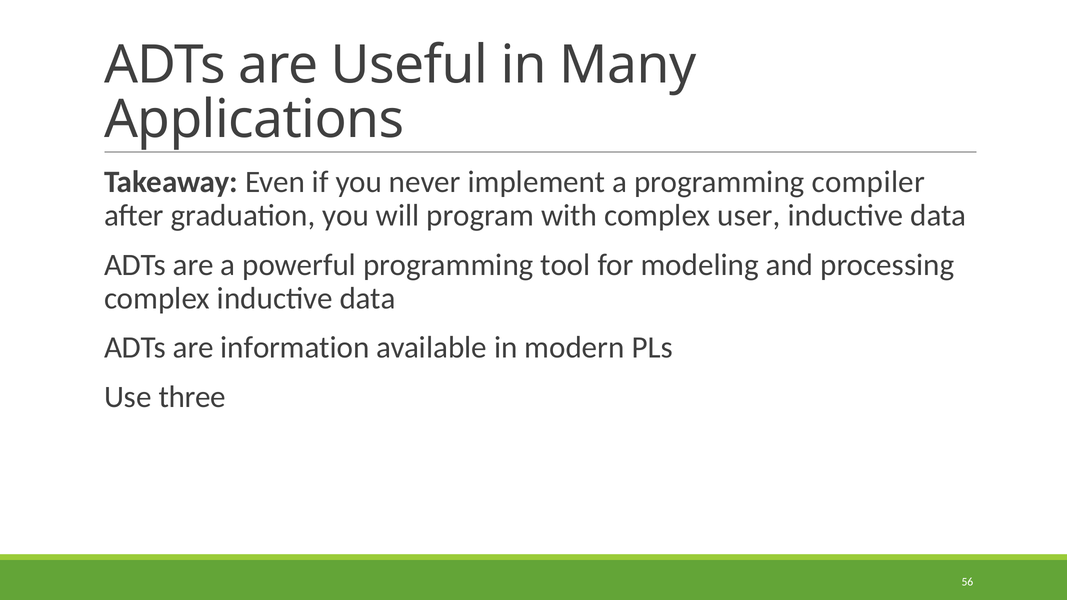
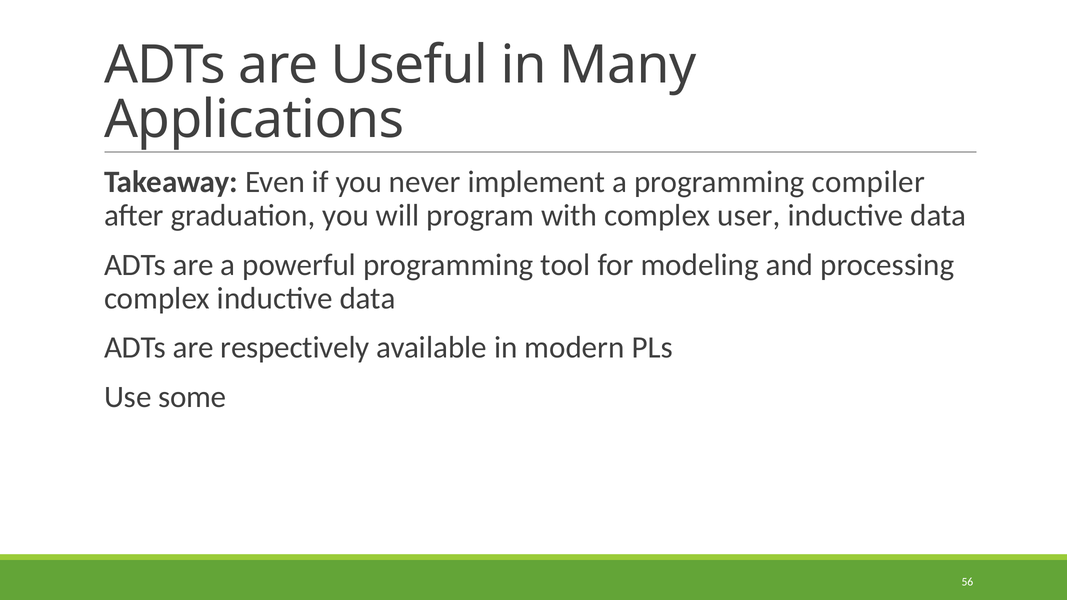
information: information -> respectively
three: three -> some
